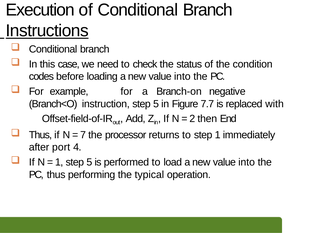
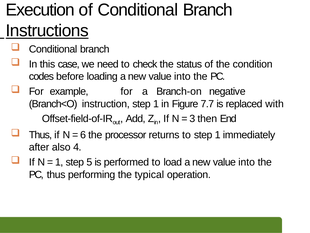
instruction step 5: 5 -> 1
2: 2 -> 3
7: 7 -> 6
port: port -> also
